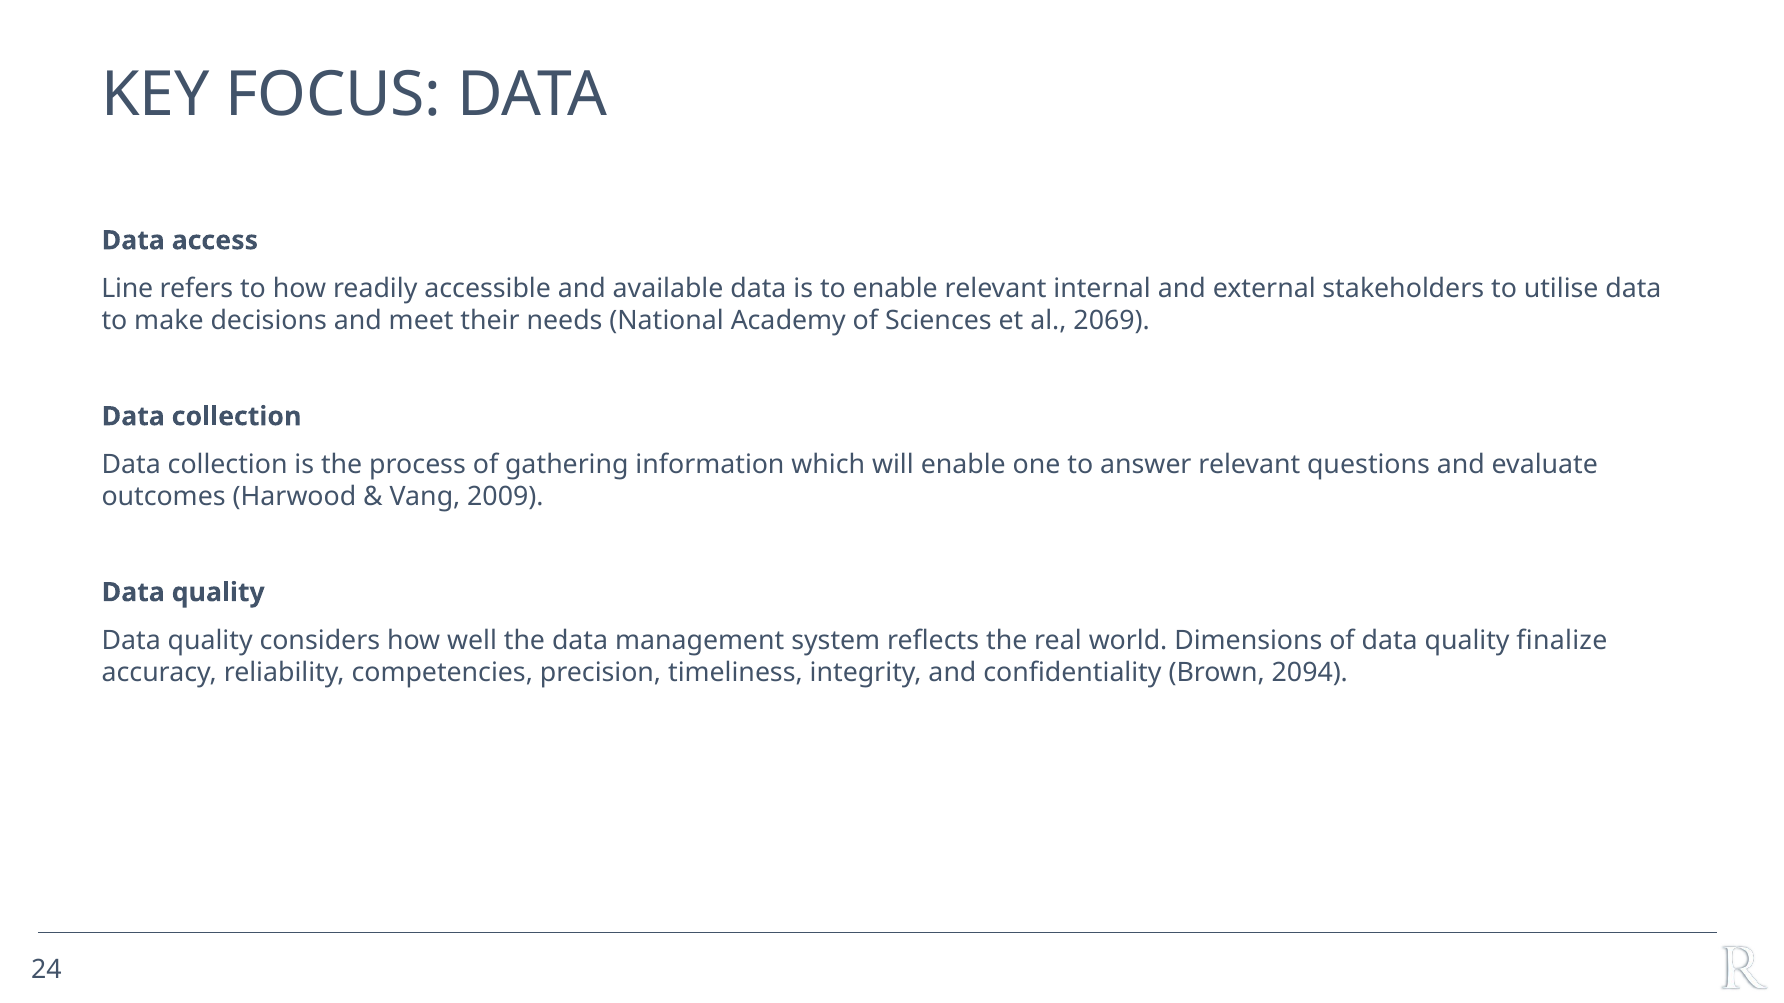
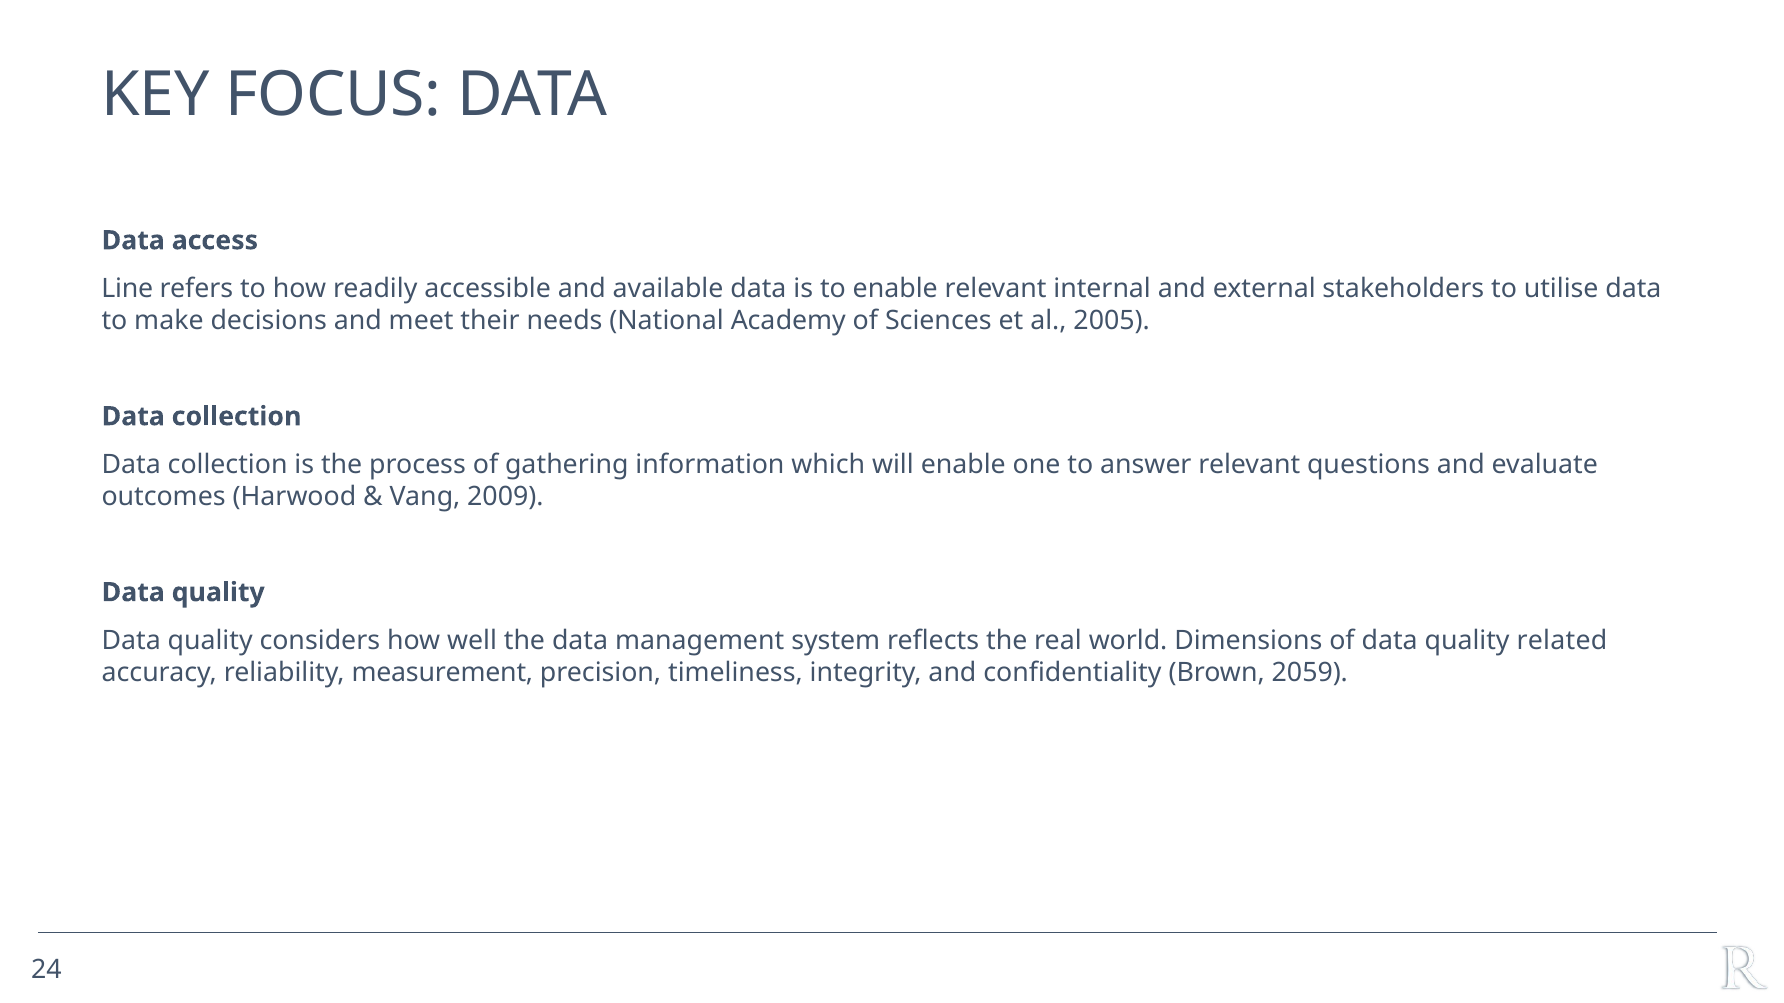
2069: 2069 -> 2005
finalize: finalize -> related
competencies: competencies -> measurement
2094: 2094 -> 2059
